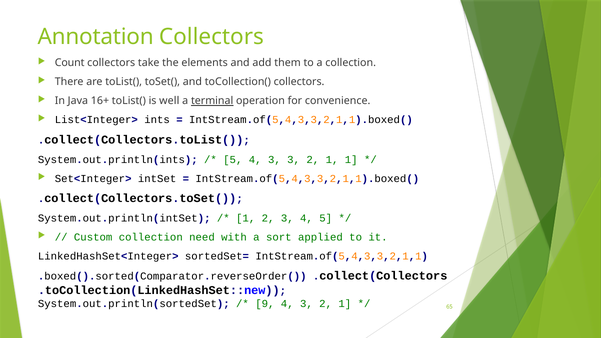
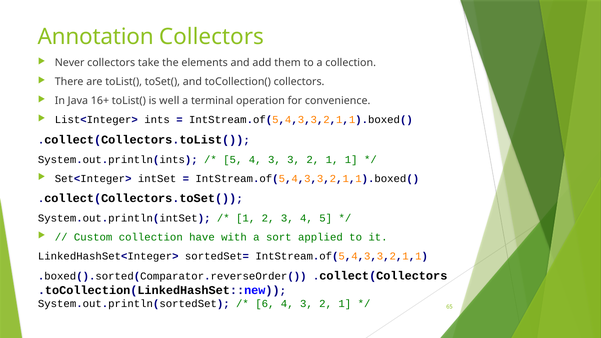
Count: Count -> Never
terminal underline: present -> none
need: need -> have
9: 9 -> 6
